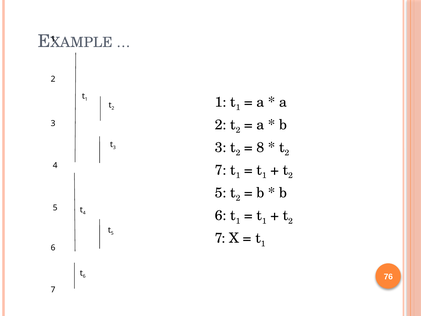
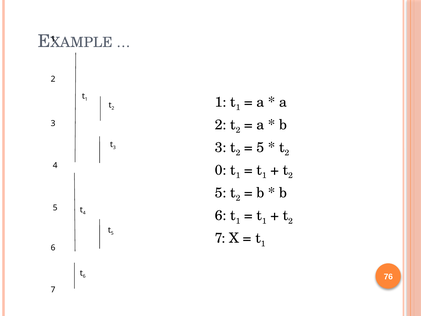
8 at (260, 147): 8 -> 5
7 at (221, 170): 7 -> 0
